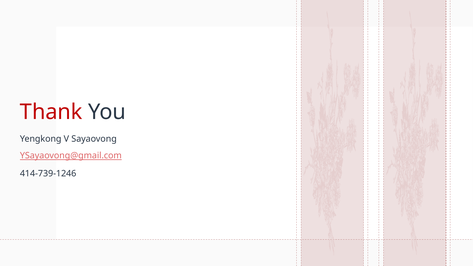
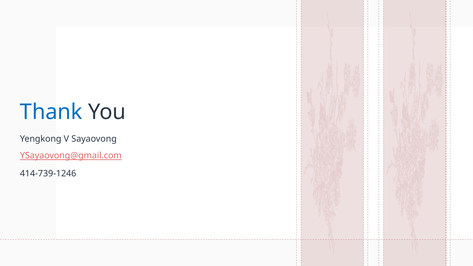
Thank colour: red -> blue
